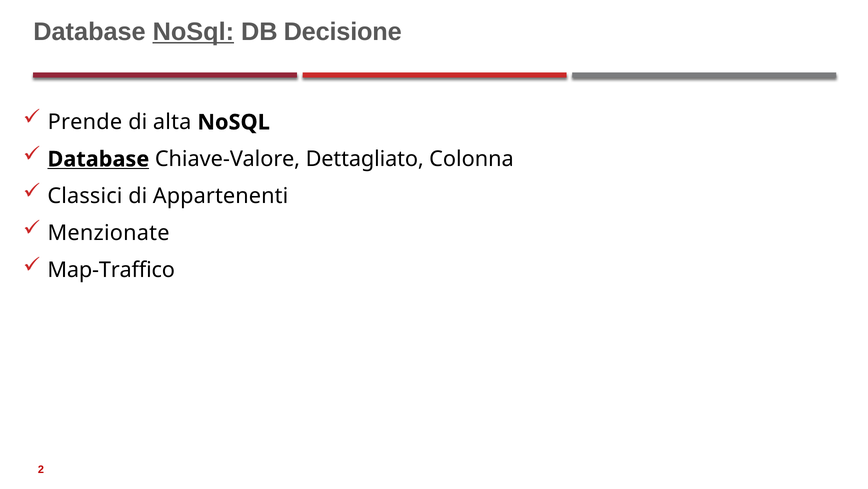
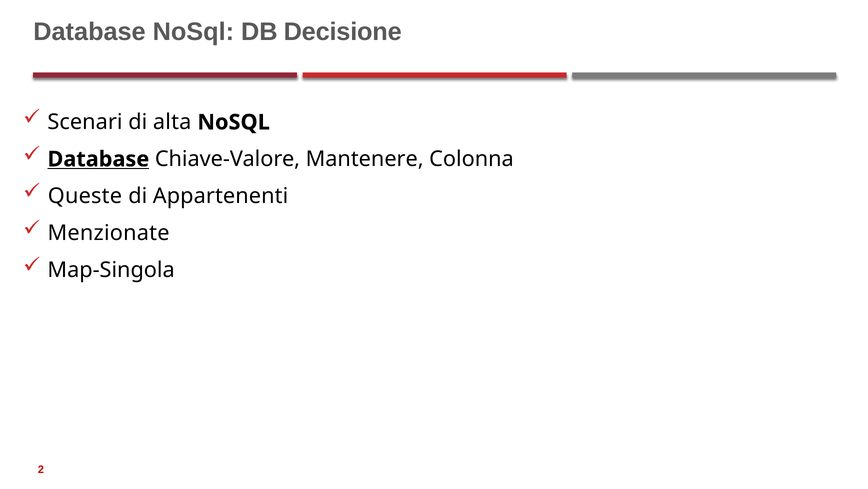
NoSql at (193, 32) underline: present -> none
Prende: Prende -> Scenari
Dettagliato: Dettagliato -> Mantenere
Classici: Classici -> Queste
Map-Traffico: Map-Traffico -> Map-Singola
